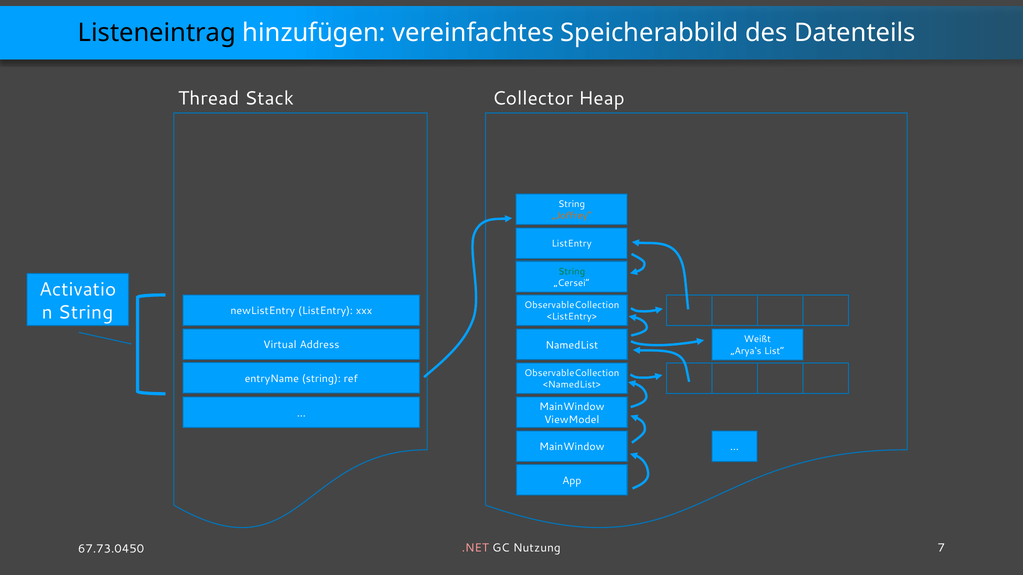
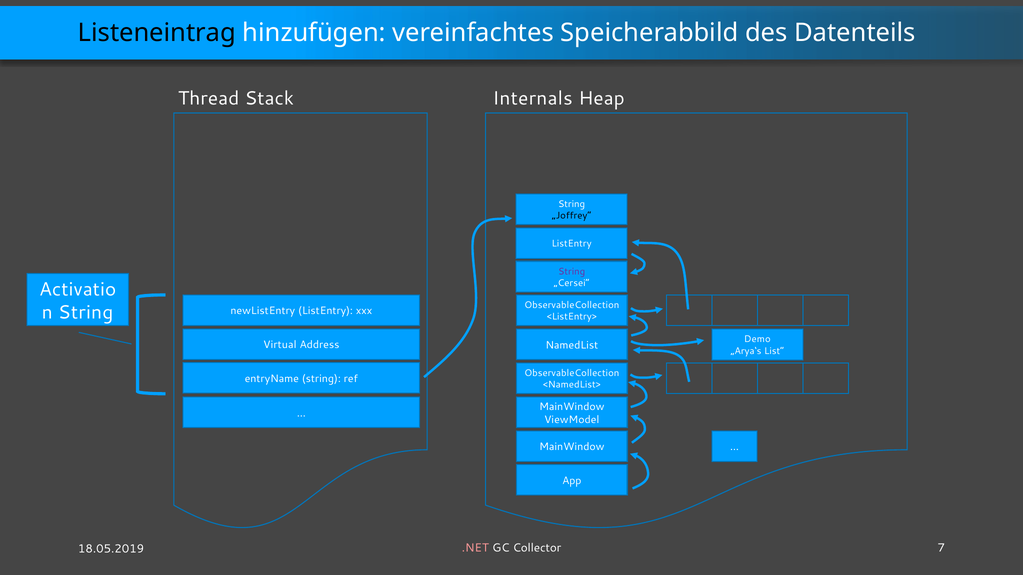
Collector: Collector -> Internals
„Joffrey“ colour: orange -> black
String at (572, 272) colour: green -> purple
Weißt: Weißt -> Demo
Nutzung: Nutzung -> Collector
67.73.0450: 67.73.0450 -> 18.05.2019
